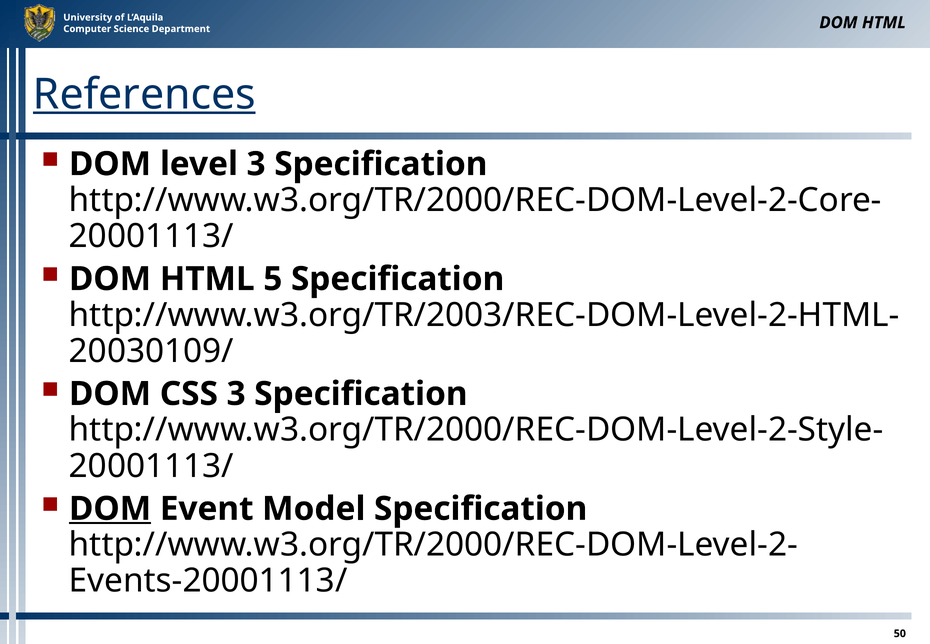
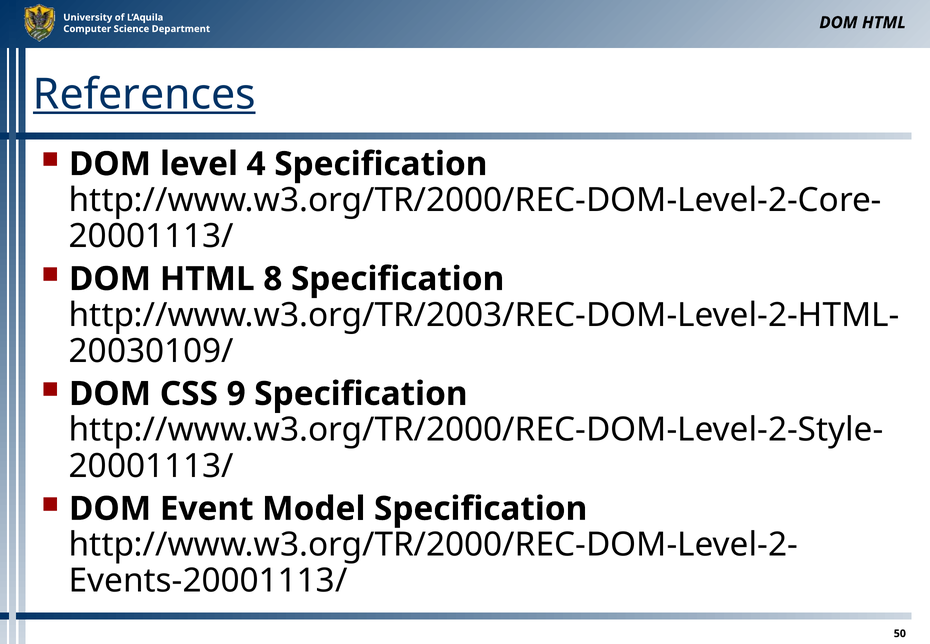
level 3: 3 -> 4
5: 5 -> 8
CSS 3: 3 -> 9
DOM at (110, 509) underline: present -> none
